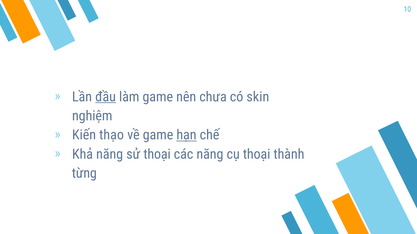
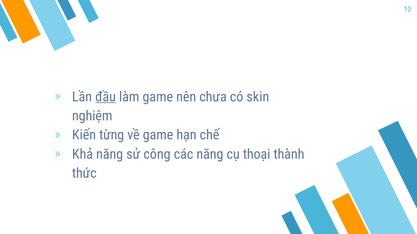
thạo: thạo -> từng
hạn underline: present -> none
sử thoại: thoại -> công
từng: từng -> thức
